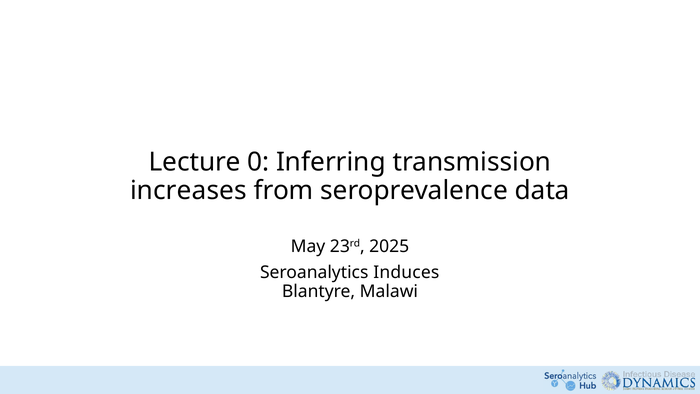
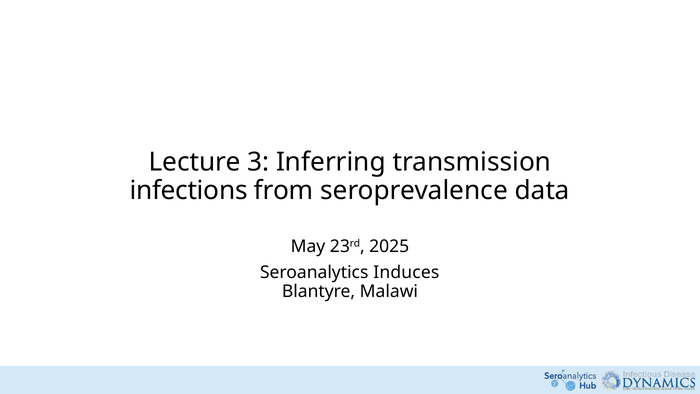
0: 0 -> 3
increases: increases -> infections
